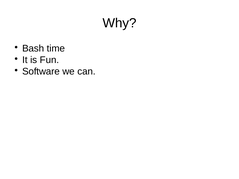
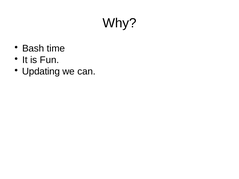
Software: Software -> Updating
